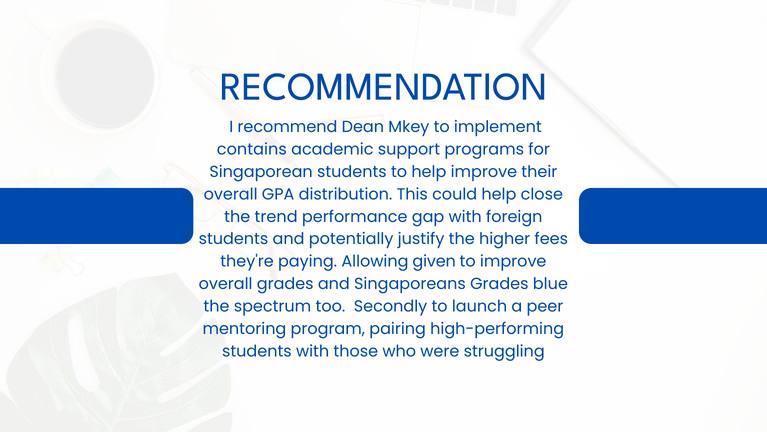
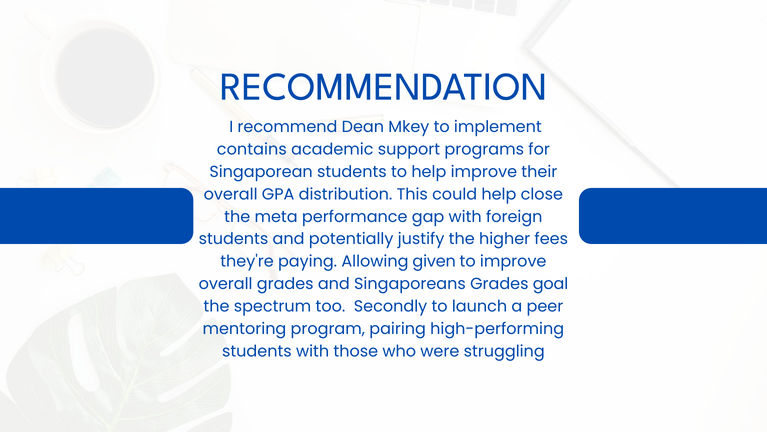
trend: trend -> meta
blue: blue -> goal
